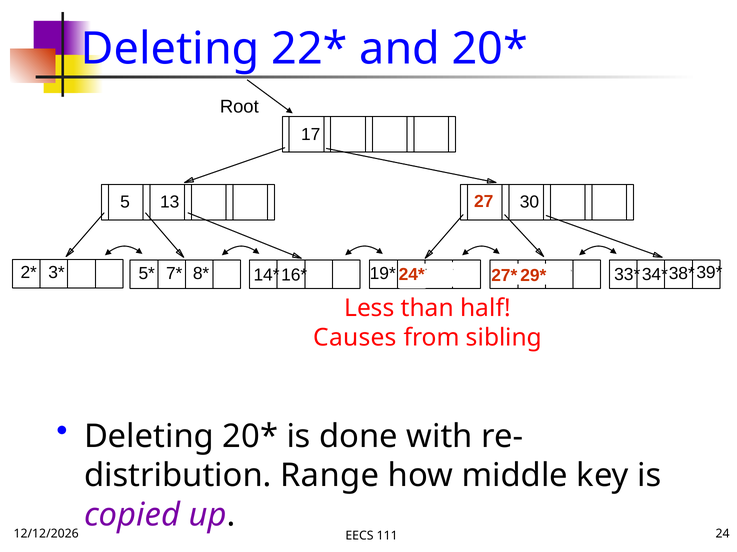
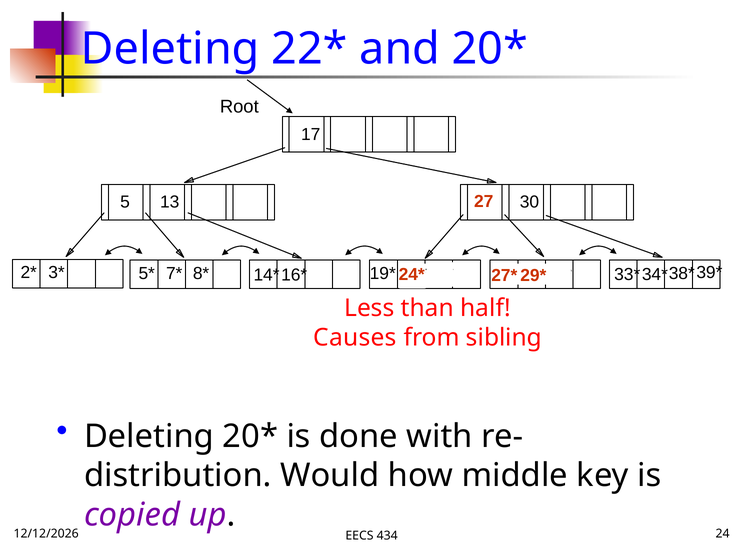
Range: Range -> Would
111: 111 -> 434
